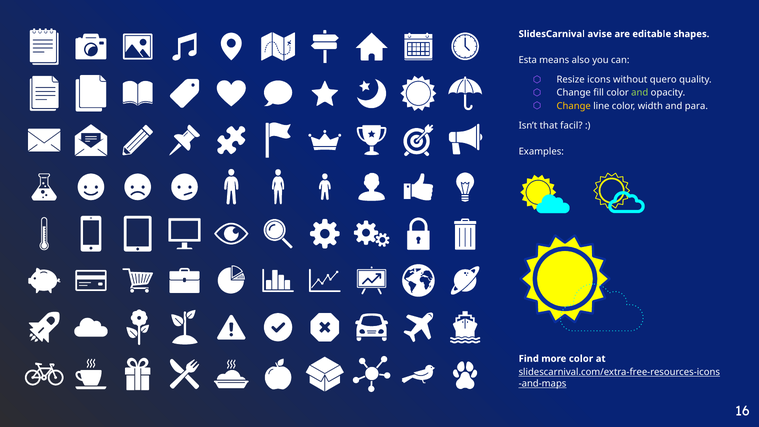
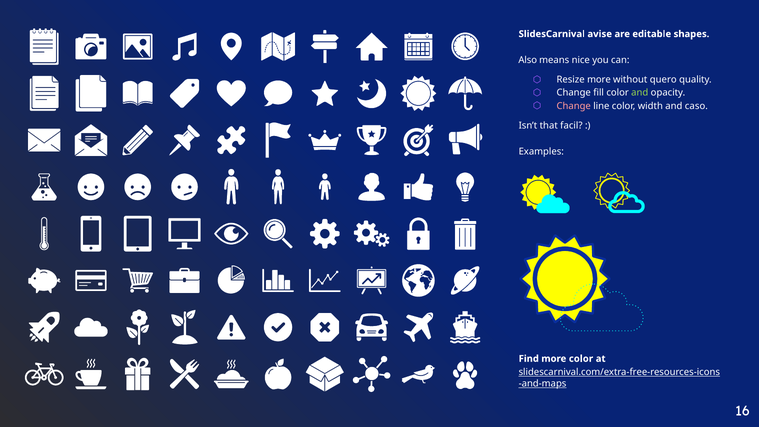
Esta: Esta -> Also
also: also -> nice
Resize icons: icons -> more
Change at (574, 106) colour: yellow -> pink
para: para -> caso
